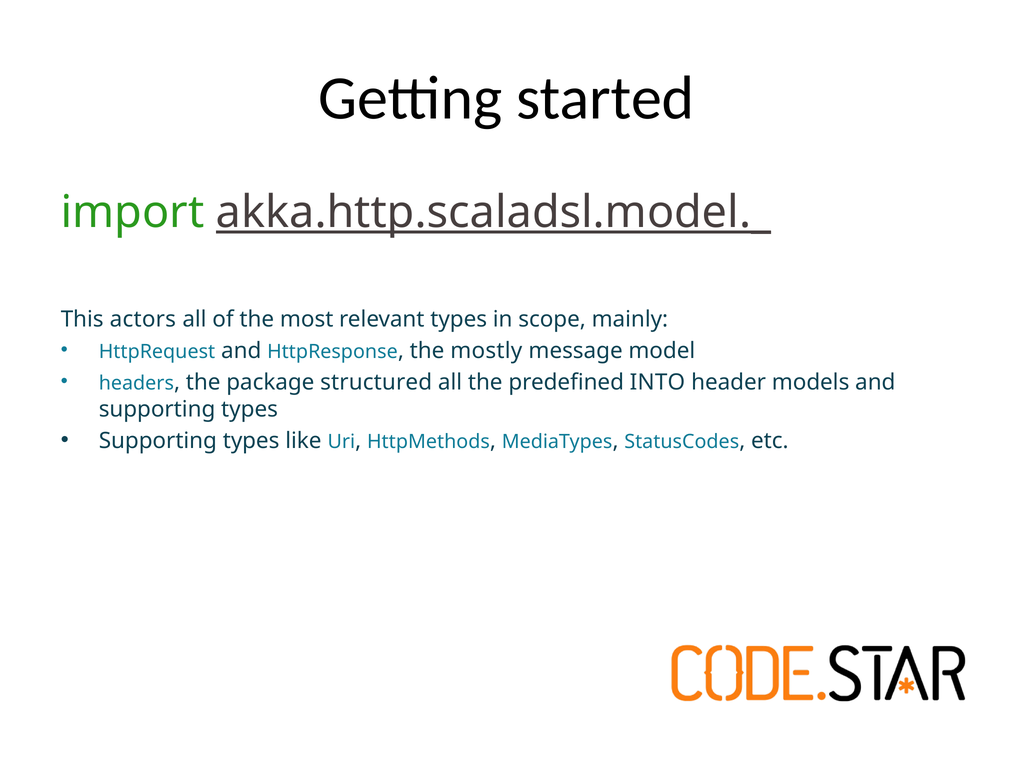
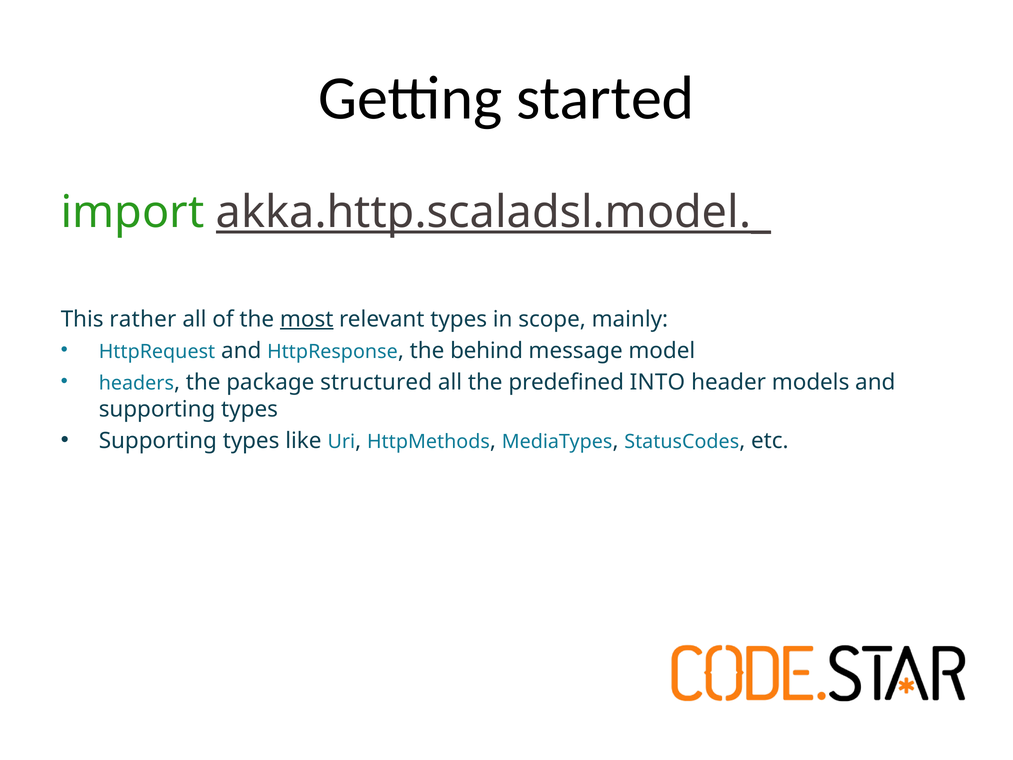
actors: actors -> rather
most underline: none -> present
mostly: mostly -> behind
